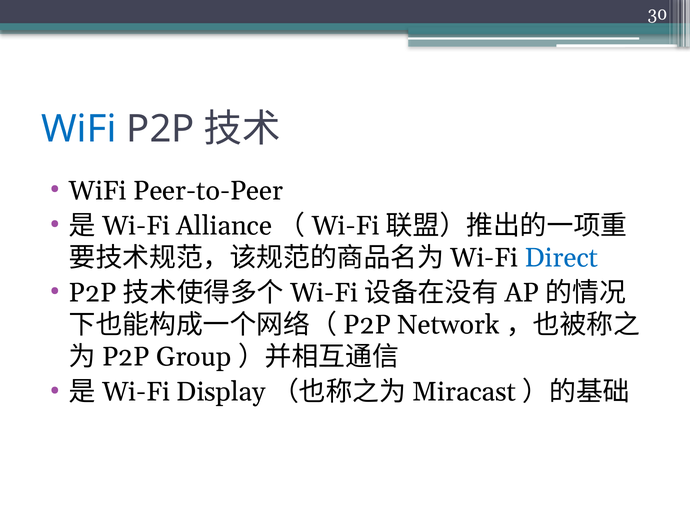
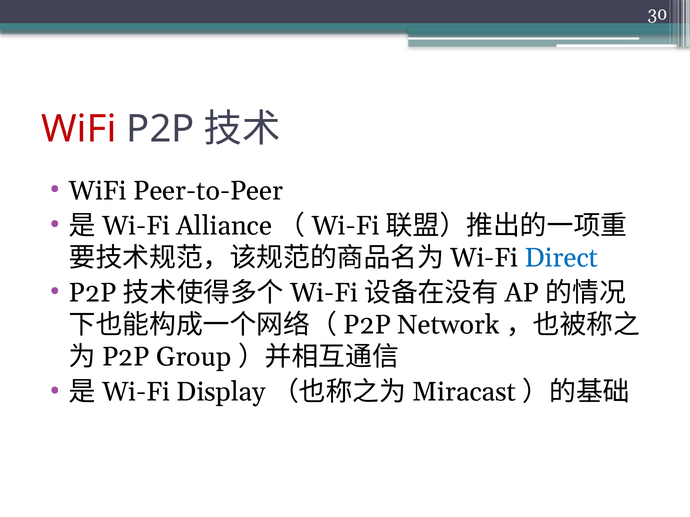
WiFi at (79, 129) colour: blue -> red
